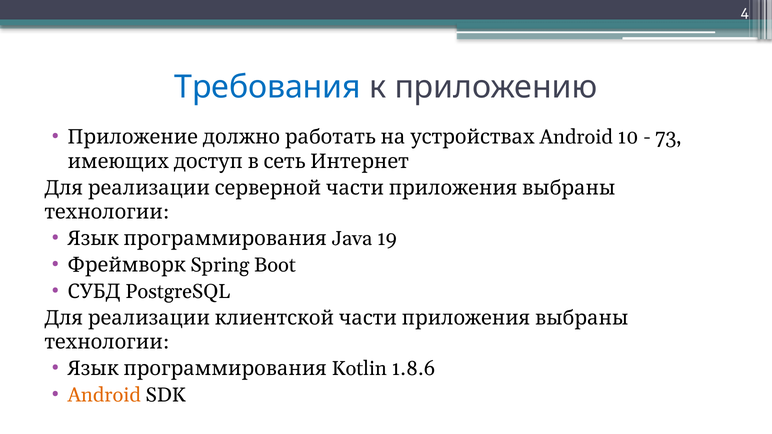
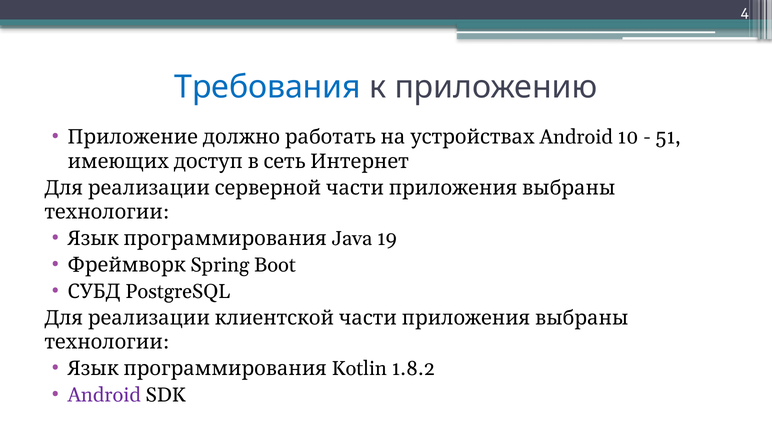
73: 73 -> 51
1.8.6: 1.8.6 -> 1.8.2
Android at (104, 396) colour: orange -> purple
